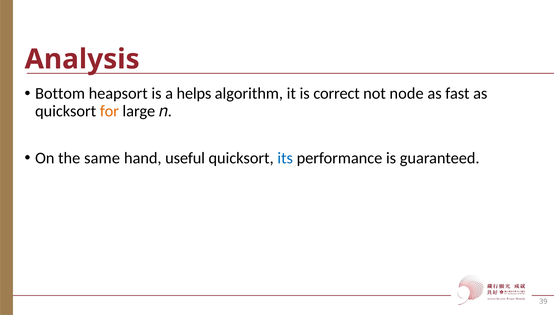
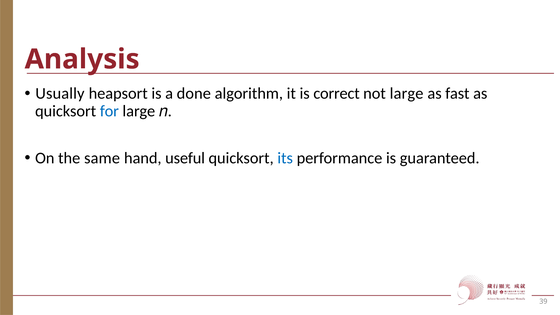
Bottom: Bottom -> Usually
helps: helps -> done
not node: node -> large
for colour: orange -> blue
